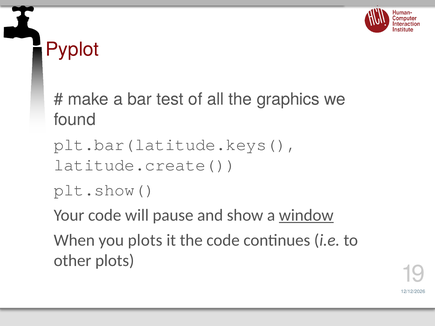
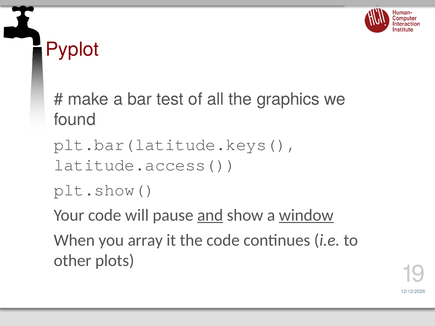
latitude.create(: latitude.create( -> latitude.access(
and underline: none -> present
you plots: plots -> array
